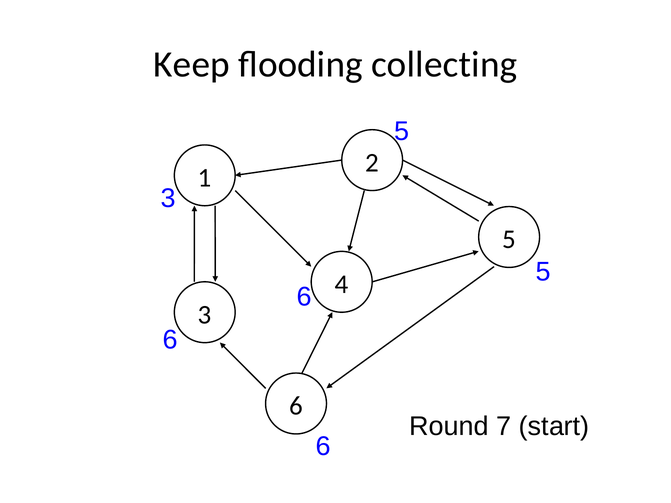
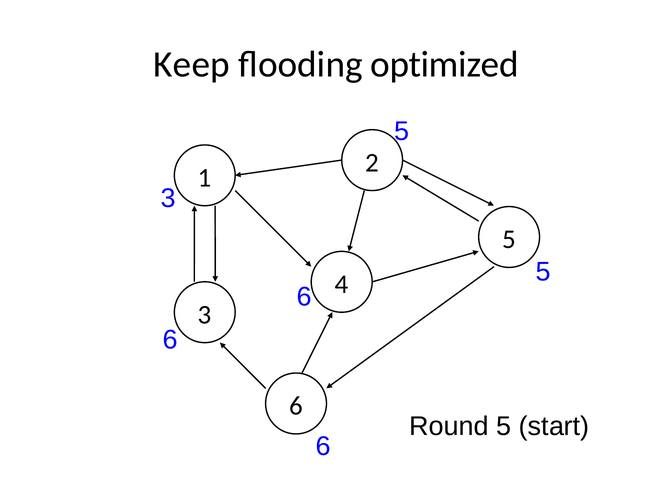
collecting: collecting -> optimized
Round 7: 7 -> 5
